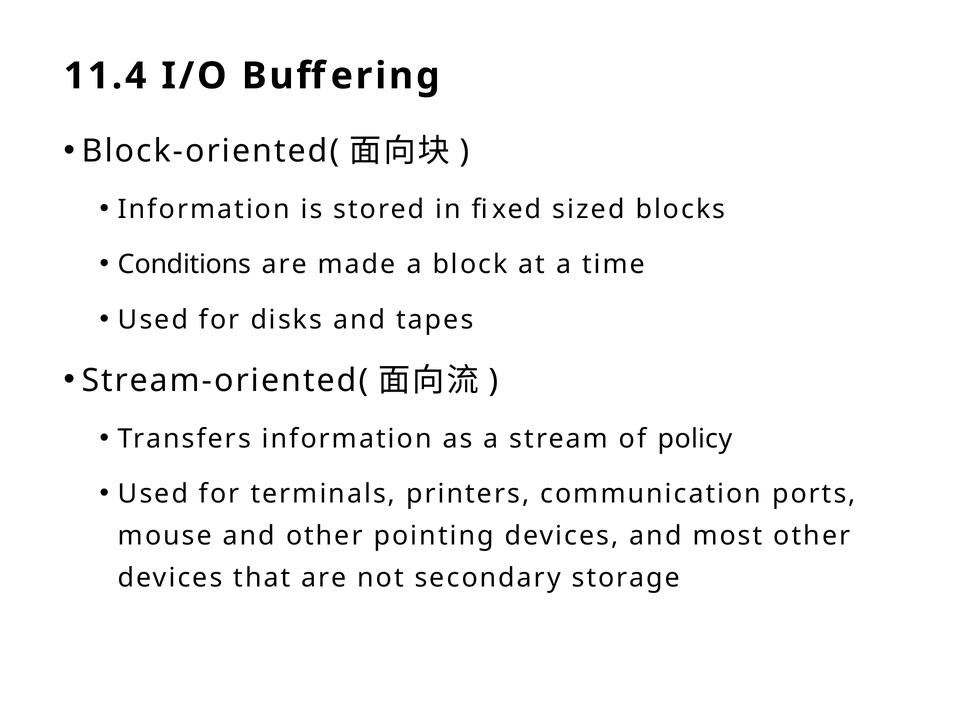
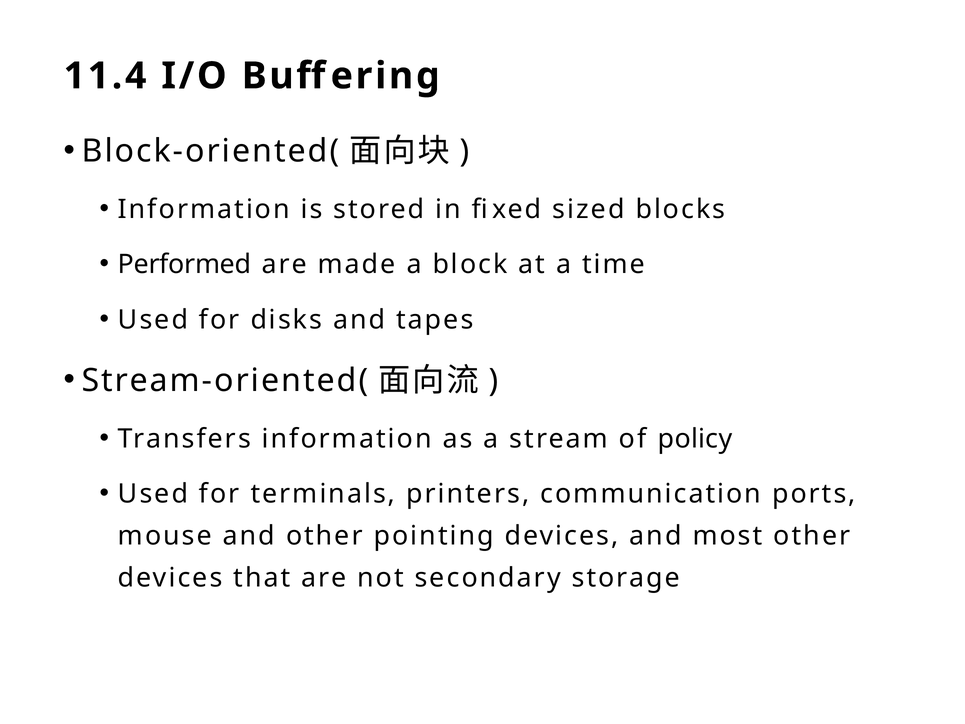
Conditions: Conditions -> Performed
